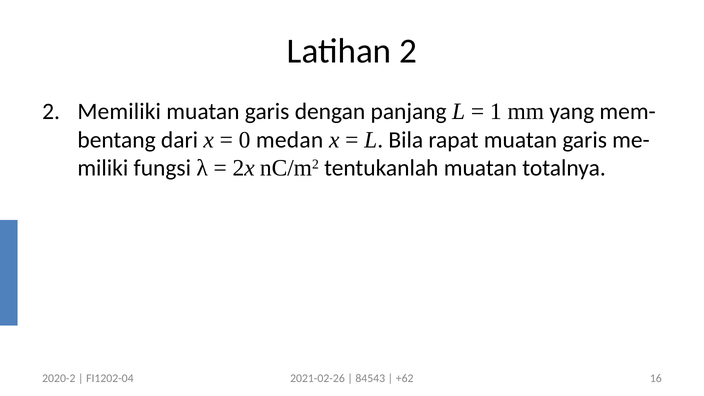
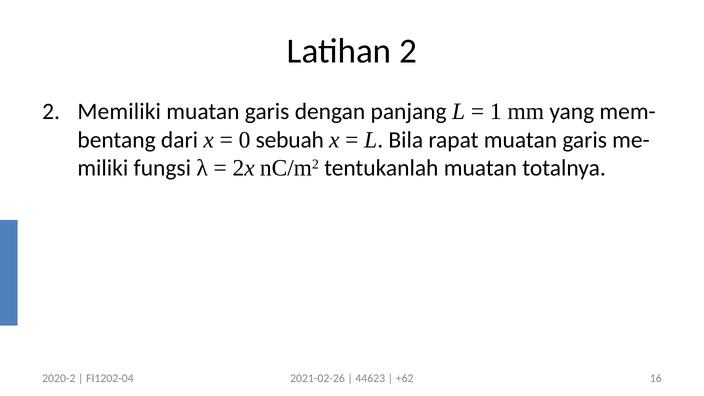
medan: medan -> sebuah
84543: 84543 -> 44623
